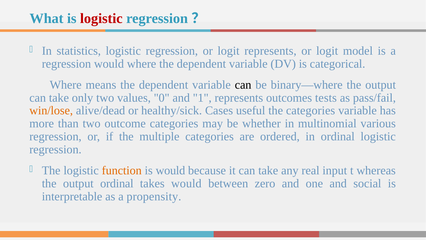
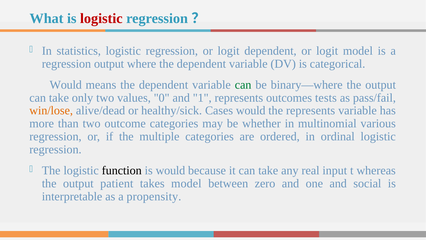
logit represents: represents -> dependent
regression would: would -> output
Where at (66, 85): Where -> Would
can at (243, 85) colour: black -> green
Cases useful: useful -> would
the categories: categories -> represents
function colour: orange -> black
output ordinal: ordinal -> patient
takes would: would -> model
